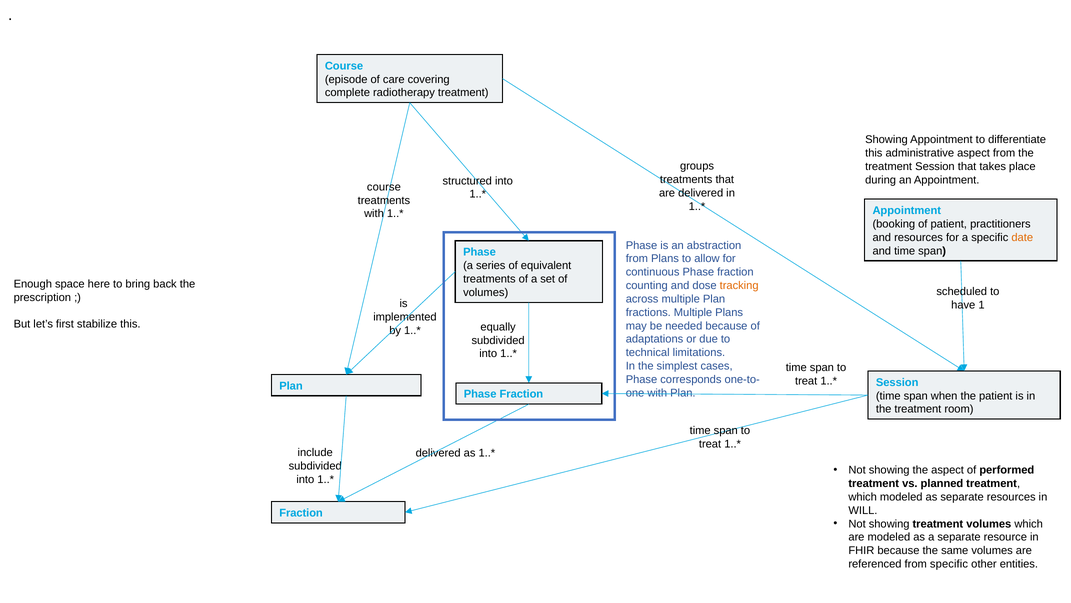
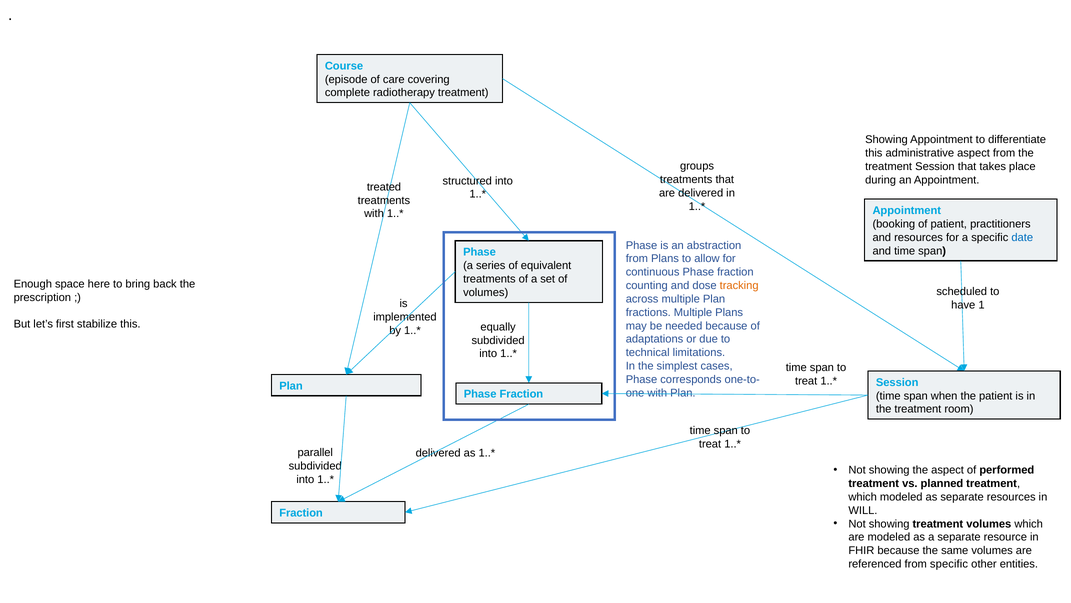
course at (384, 187): course -> treated
date colour: orange -> blue
include: include -> parallel
